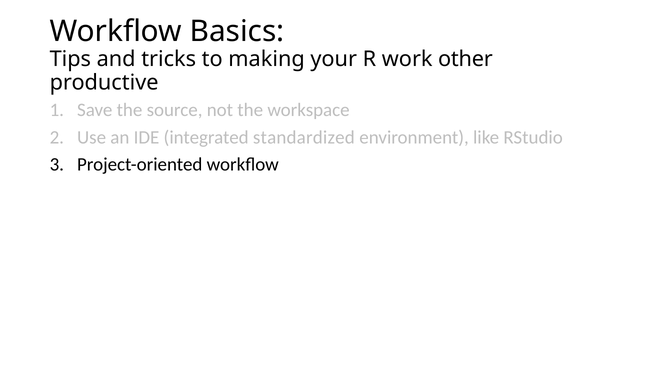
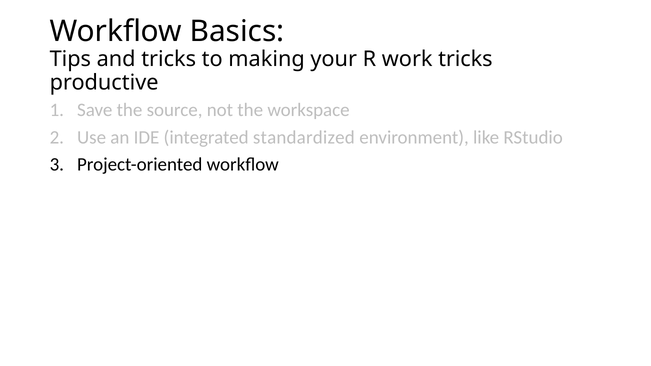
work other: other -> tricks
